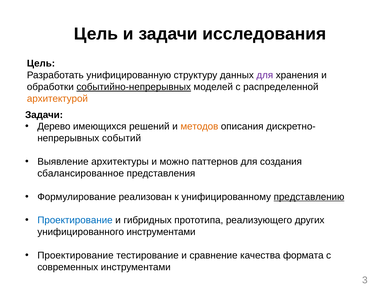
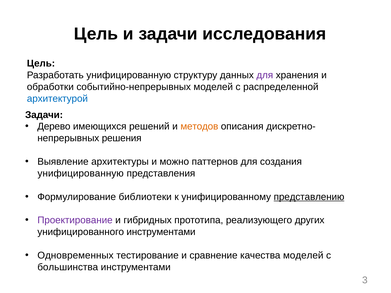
событийно-непрерывных underline: present -> none
архитектурой colour: orange -> blue
событий: событий -> решения
сбалансированное at (81, 174): сбалансированное -> унифицированную
реализован: реализован -> библиотеки
Проектирование at (75, 220) colour: blue -> purple
Проектирование at (75, 256): Проектирование -> Одновременных
качества формата: формата -> моделей
современных: современных -> большинства
